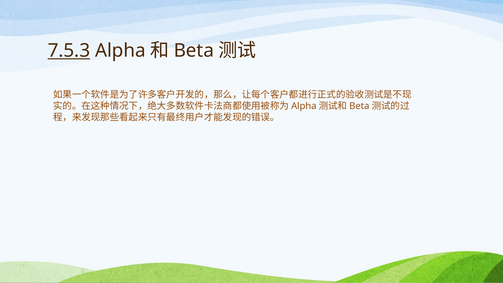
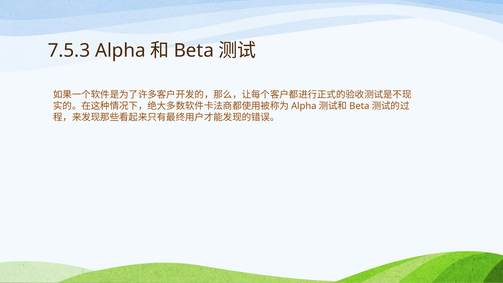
7.5.3 underline: present -> none
